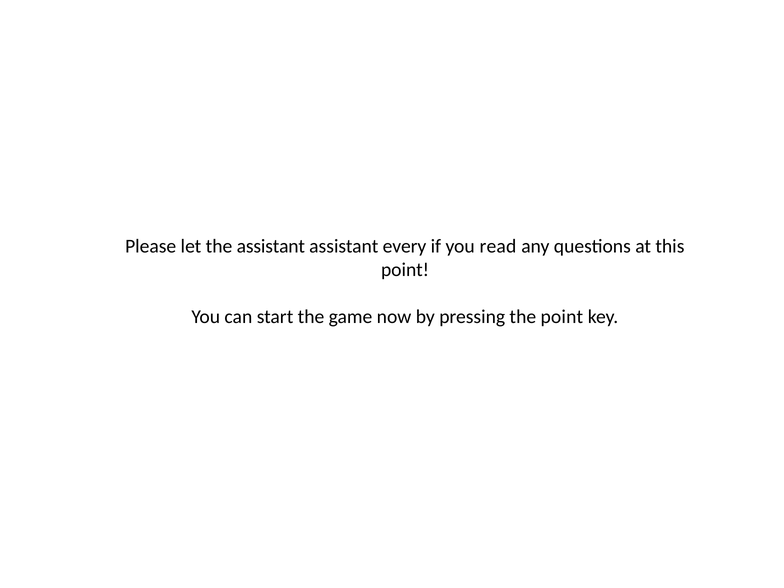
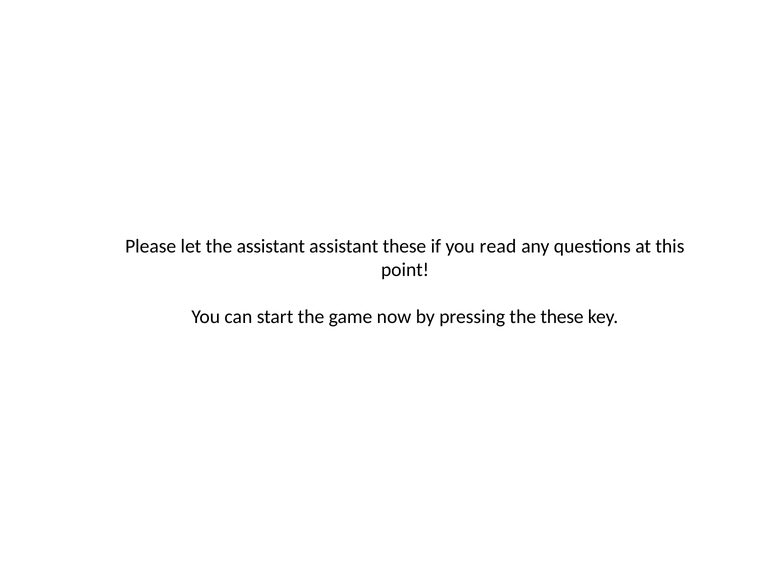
assistant every: every -> these
the point: point -> these
